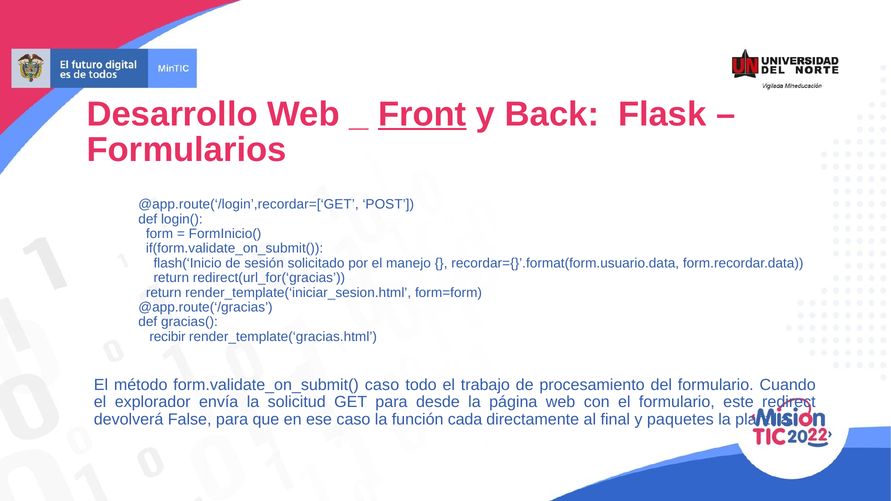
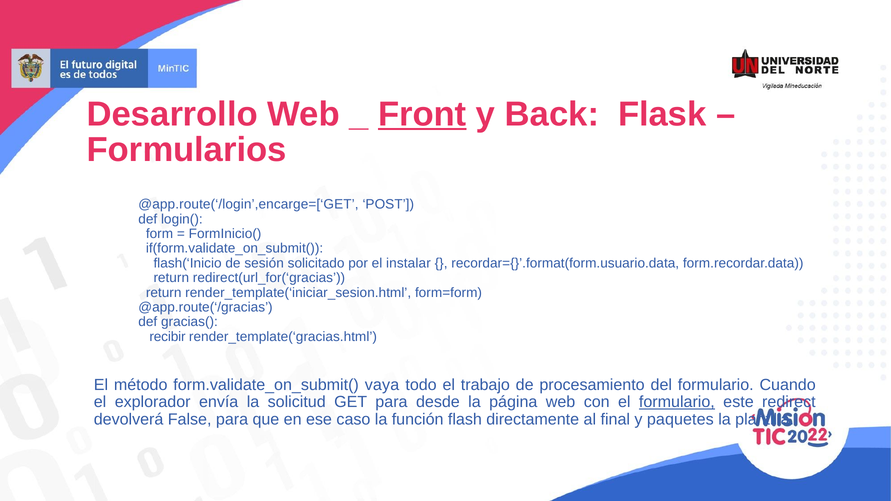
@app.route(‘/login’,recordar=[‘GET: @app.route(‘/login’,recordar=[‘GET -> @app.route(‘/login’,encarge=[‘GET
manejo: manejo -> instalar
form.validate_on_submit( caso: caso -> vaya
formulario at (677, 402) underline: none -> present
cada: cada -> flash
